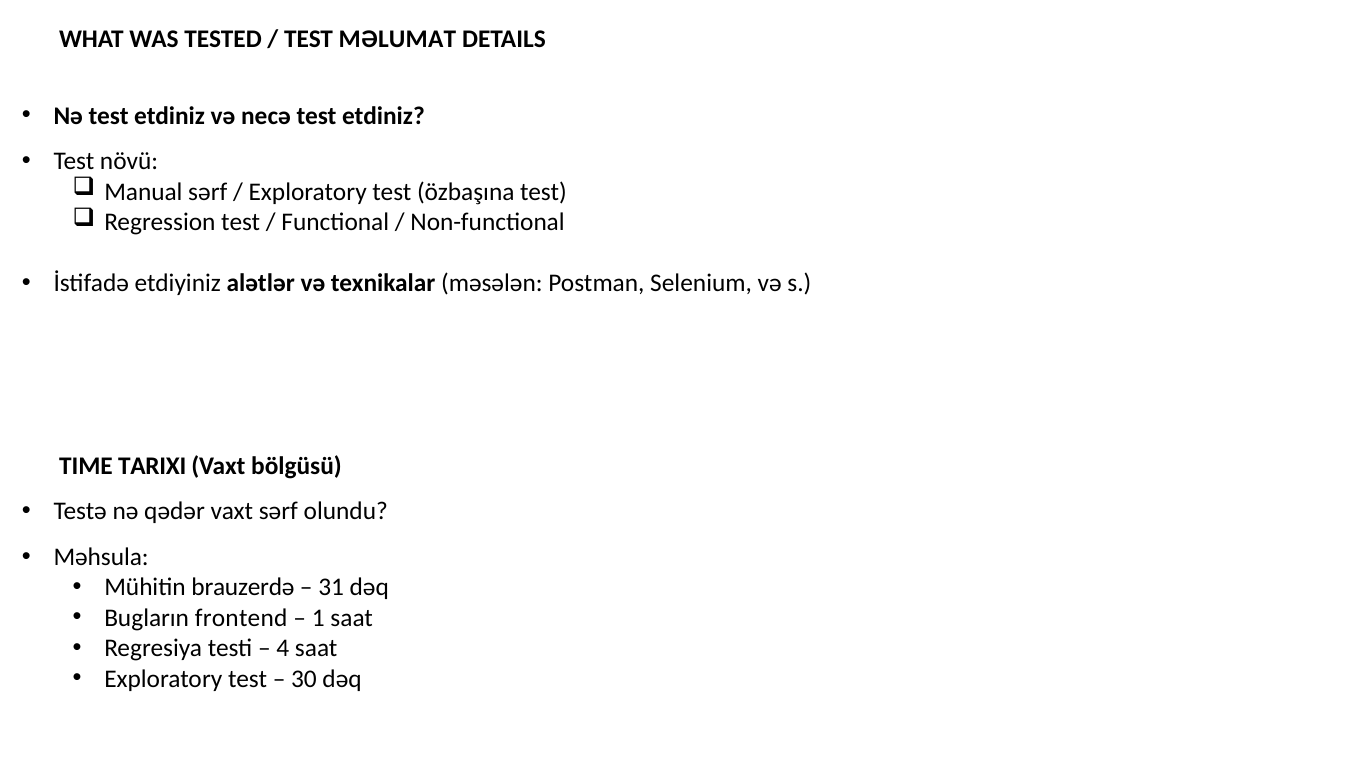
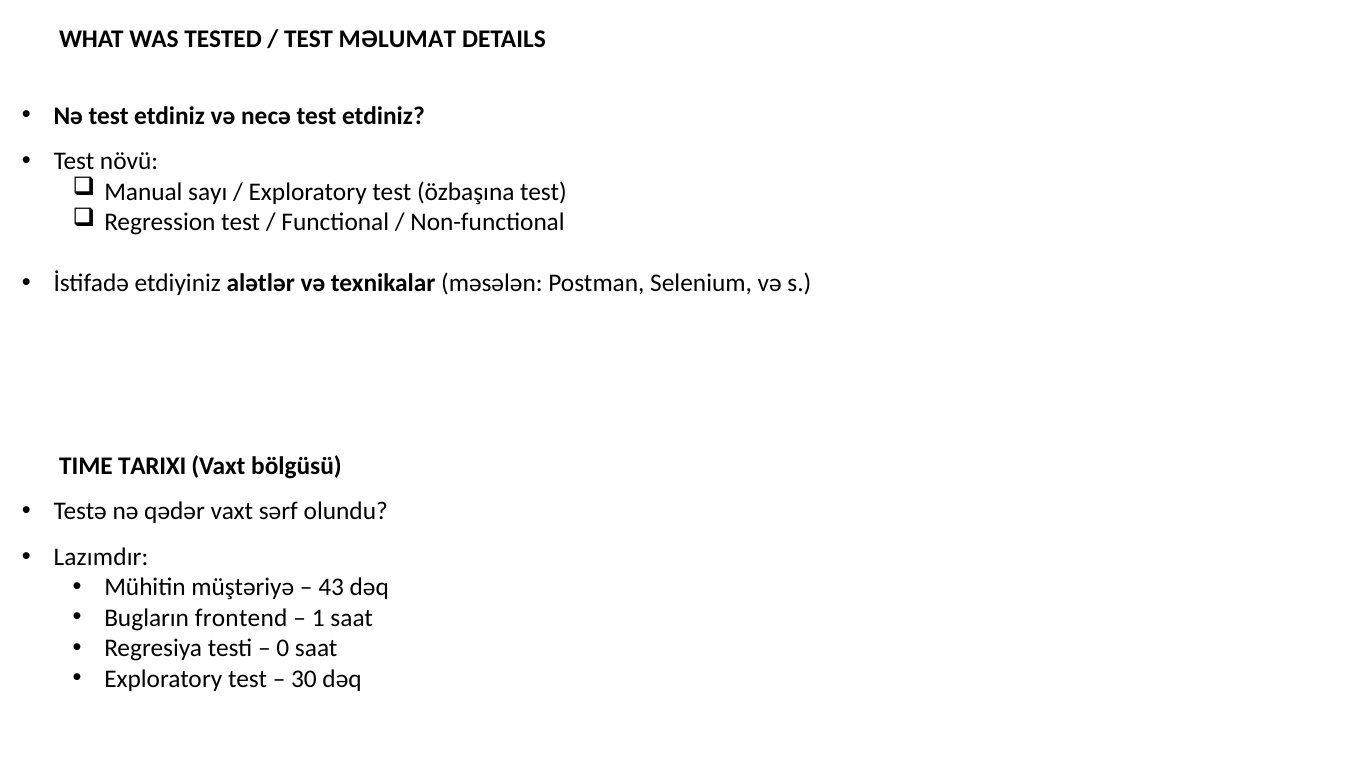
Manual sərf: sərf -> sayı
Məhsula: Məhsula -> Lazımdır
brauzerdə: brauzerdə -> müştəriyə
31: 31 -> 43
4: 4 -> 0
